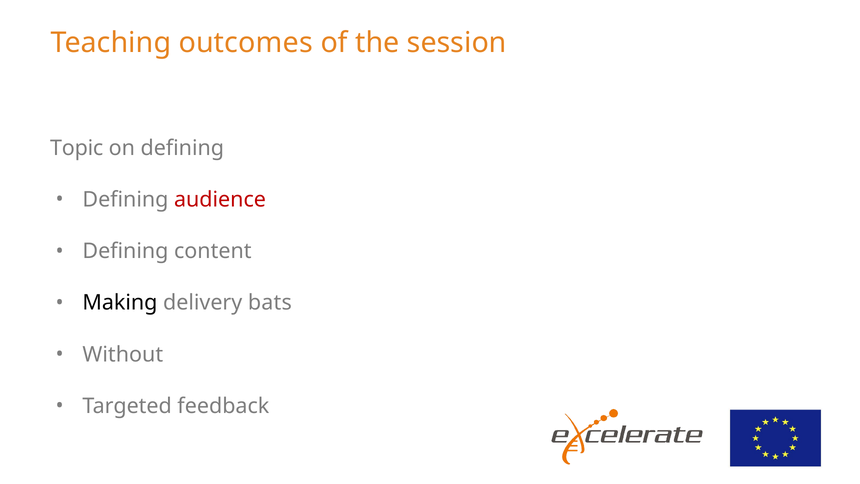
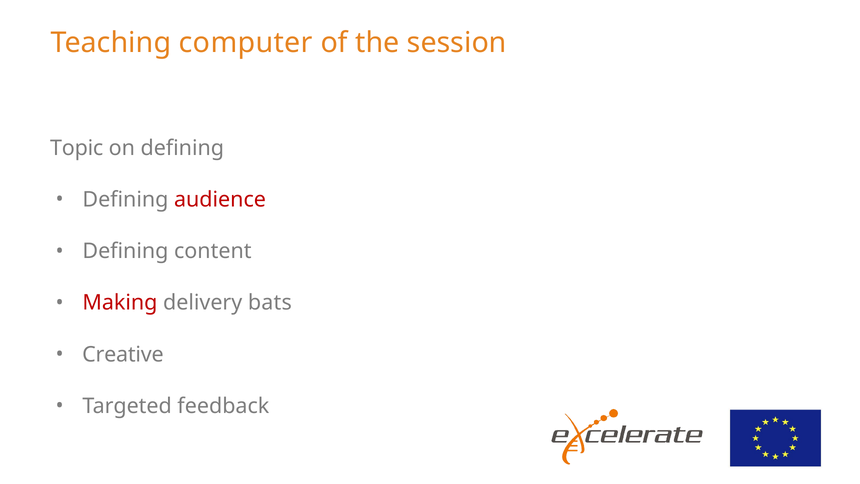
outcomes: outcomes -> computer
Making colour: black -> red
Without: Without -> Creative
